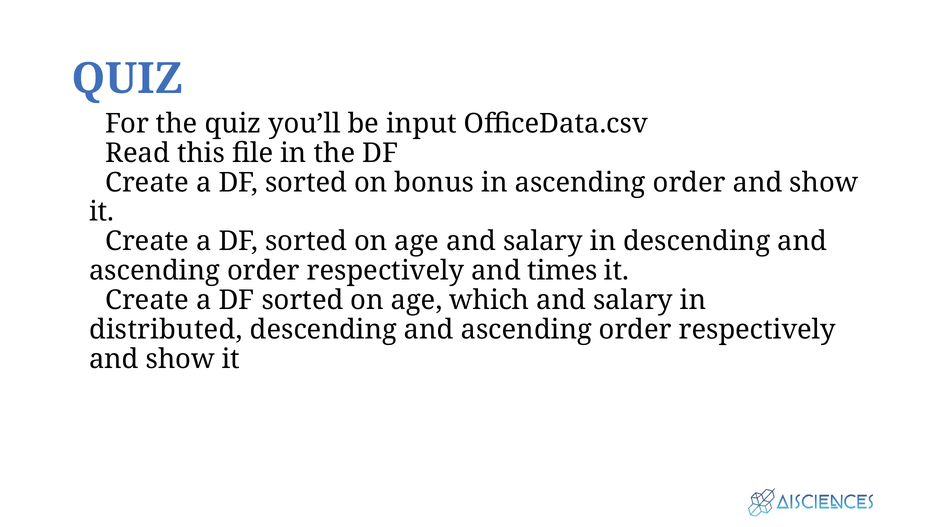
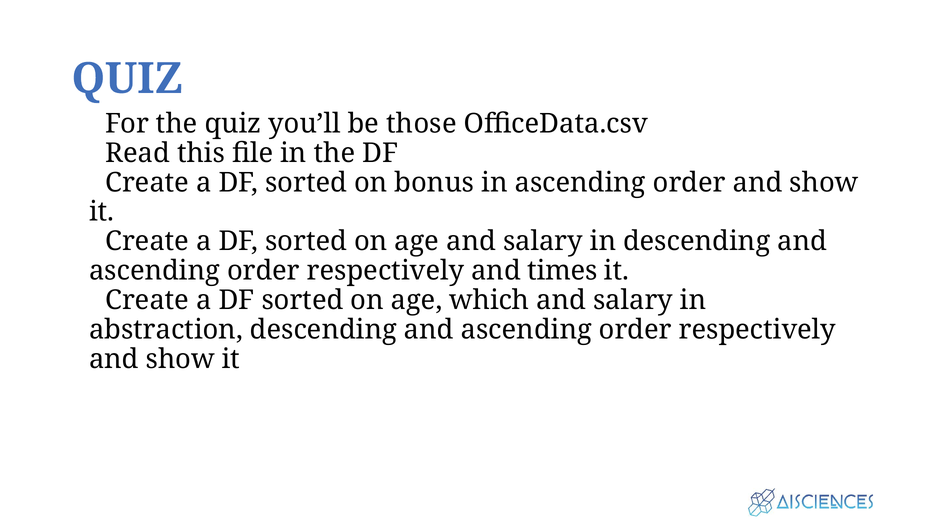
input: input -> those
distributed: distributed -> abstraction
